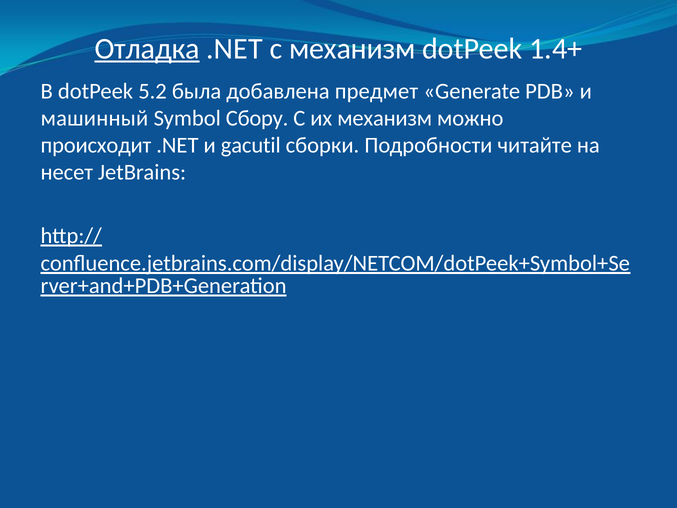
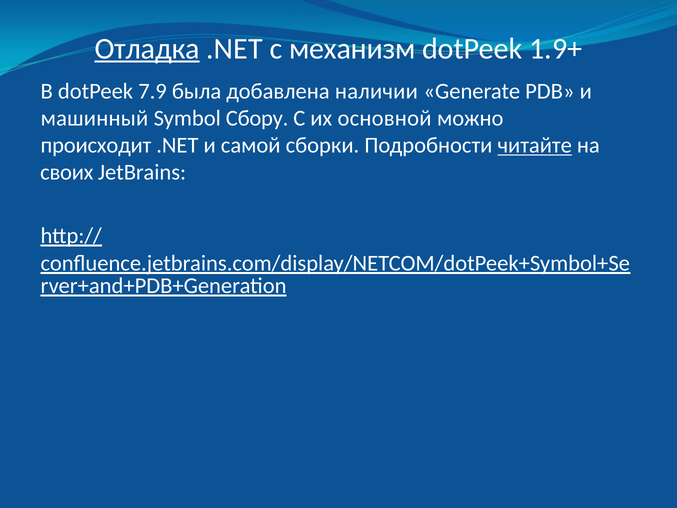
1.4+: 1.4+ -> 1.9+
5.2: 5.2 -> 7.9
предмет: предмет -> наличии
их механизм: механизм -> основной
gacutil: gacutil -> самой
читайте underline: none -> present
несет: несет -> своих
